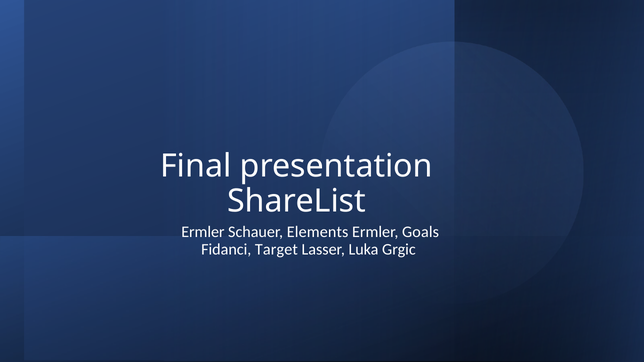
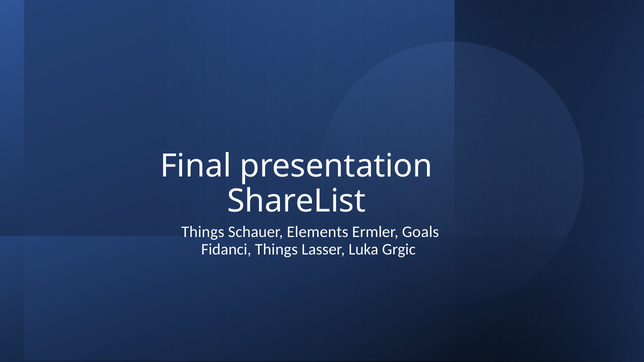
Ermler at (203, 232): Ermler -> Things
Fidanci Target: Target -> Things
